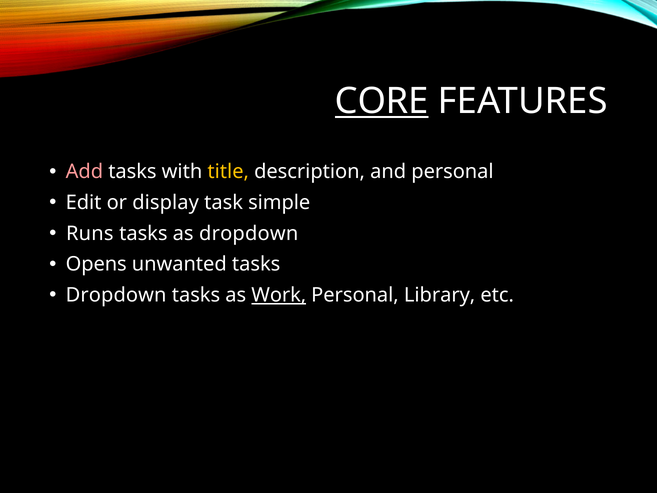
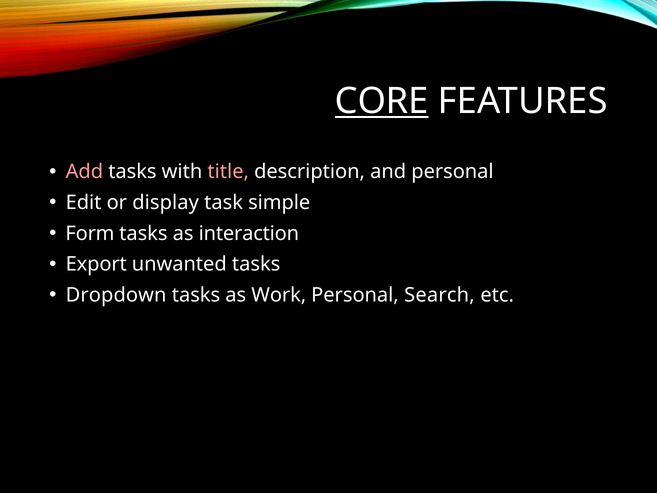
title colour: yellow -> pink
Runs: Runs -> Form
as dropdown: dropdown -> interaction
Opens: Opens -> Export
Work underline: present -> none
Library: Library -> Search
